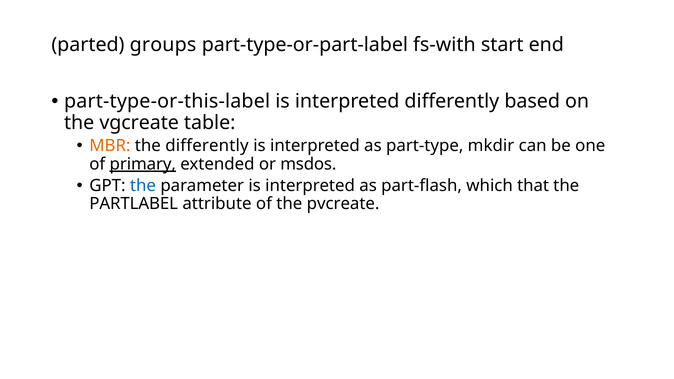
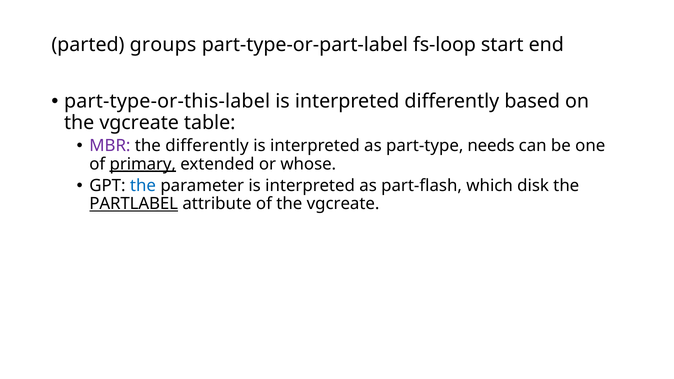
fs-with: fs-with -> fs-loop
MBR colour: orange -> purple
mkdir: mkdir -> needs
msdos: msdos -> whose
that: that -> disk
PARTLABEL underline: none -> present
of the pvcreate: pvcreate -> vgcreate
